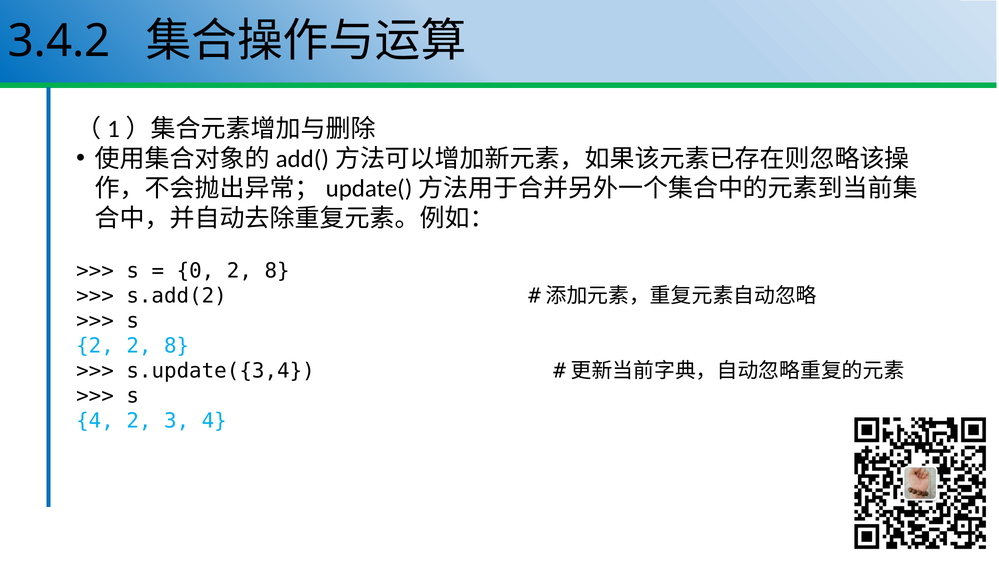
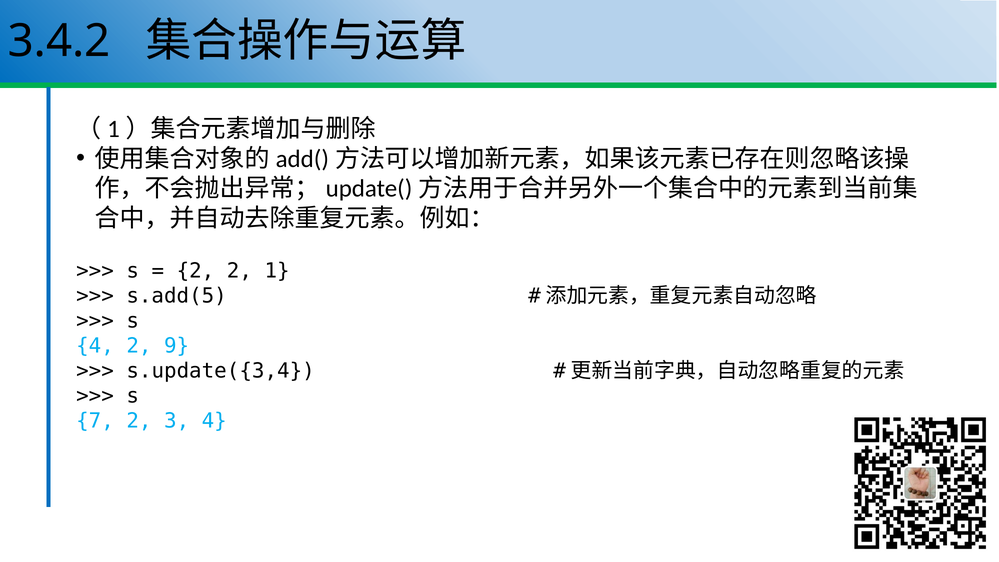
0 at (195, 271): 0 -> 2
8 at (277, 271): 8 -> 1
s.add(2: s.add(2 -> s.add(5
2 at (95, 346): 2 -> 4
8 at (177, 346): 8 -> 9
4 at (95, 421): 4 -> 7
